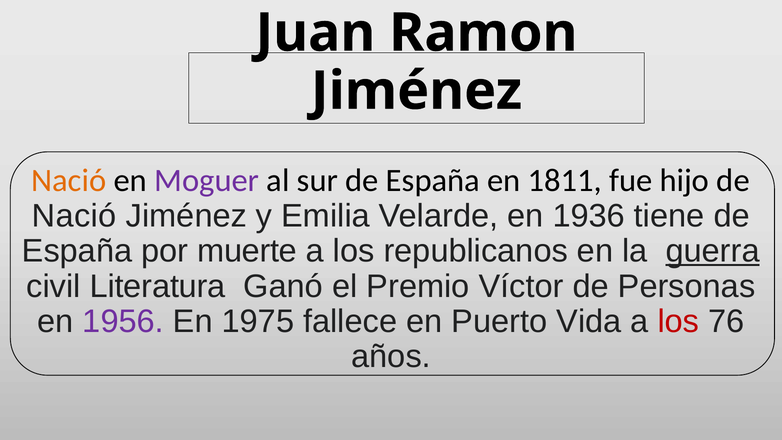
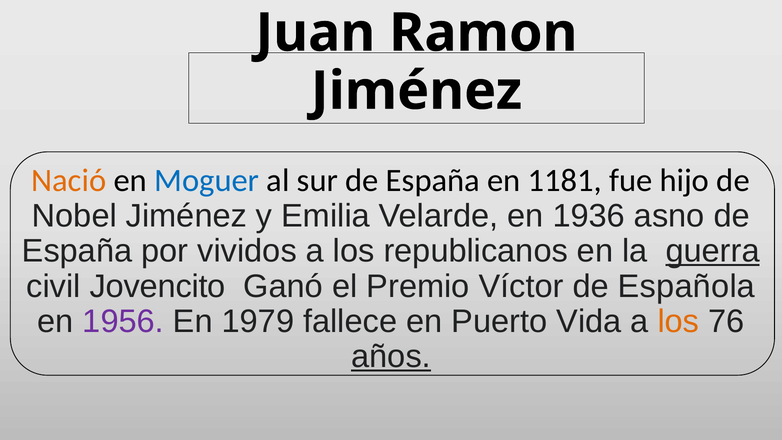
Moguer colour: purple -> blue
1811: 1811 -> 1181
Nació at (74, 216): Nació -> Nobel
tiene: tiene -> asno
muerte: muerte -> vividos
Literatura: Literatura -> Jovencito
Personas: Personas -> Española
1975: 1975 -> 1979
los at (678, 321) colour: red -> orange
años underline: none -> present
